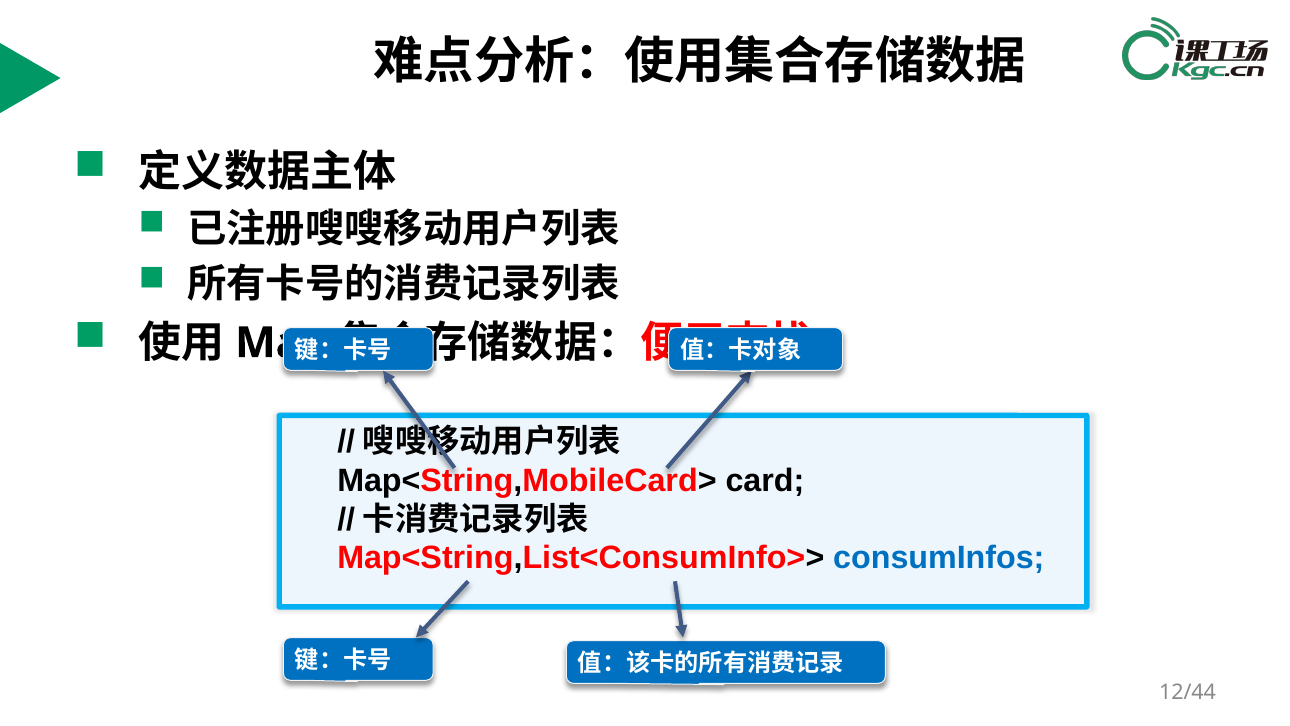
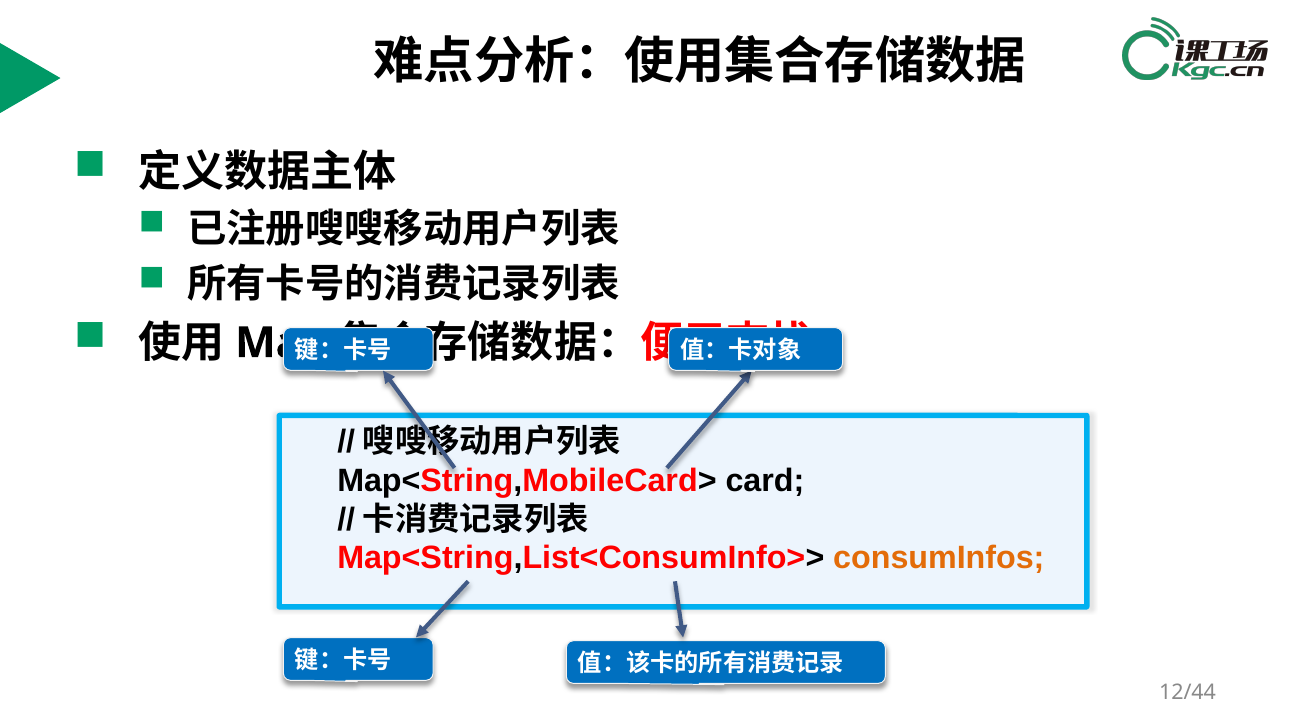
consumInfos colour: blue -> orange
